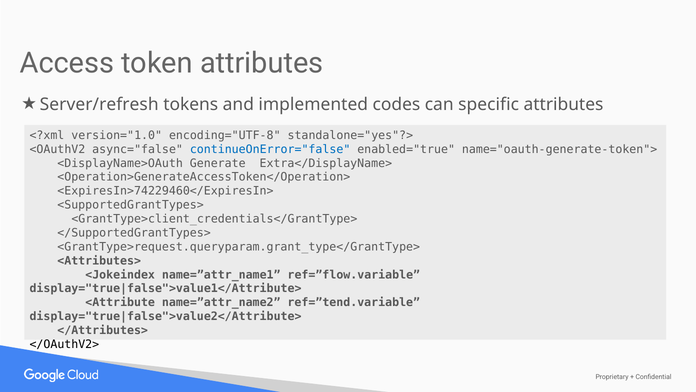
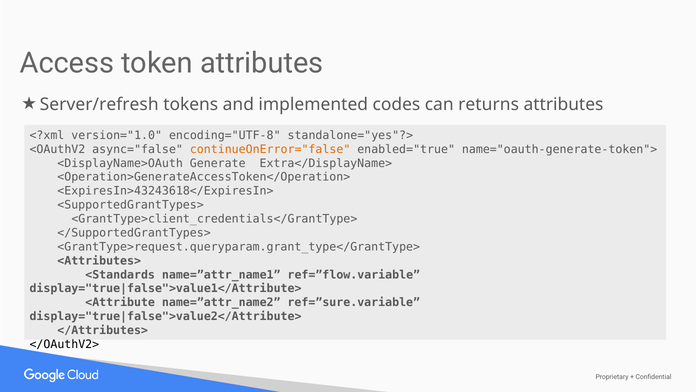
specific: specific -> returns
continueOnError="false colour: blue -> orange
<ExpiresIn>74229460</ExpiresIn>: <ExpiresIn>74229460</ExpiresIn> -> <ExpiresIn>43243618</ExpiresIn>
<Jokeindex: <Jokeindex -> <Standards
ref=”tend.variable: ref=”tend.variable -> ref=”sure.variable
